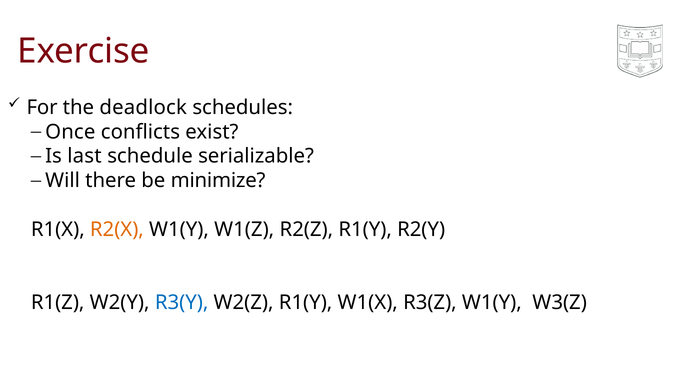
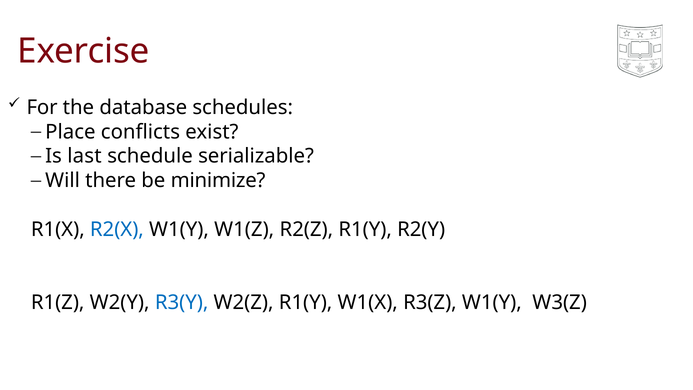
deadlock: deadlock -> database
Once: Once -> Place
R2(X colour: orange -> blue
